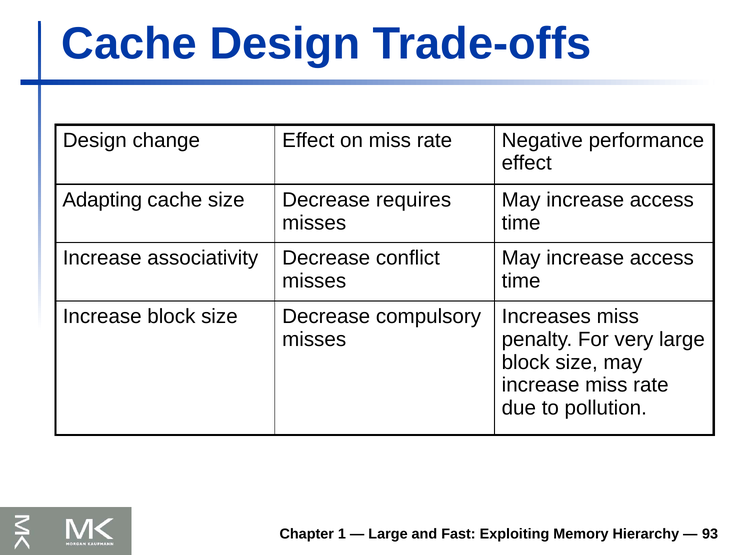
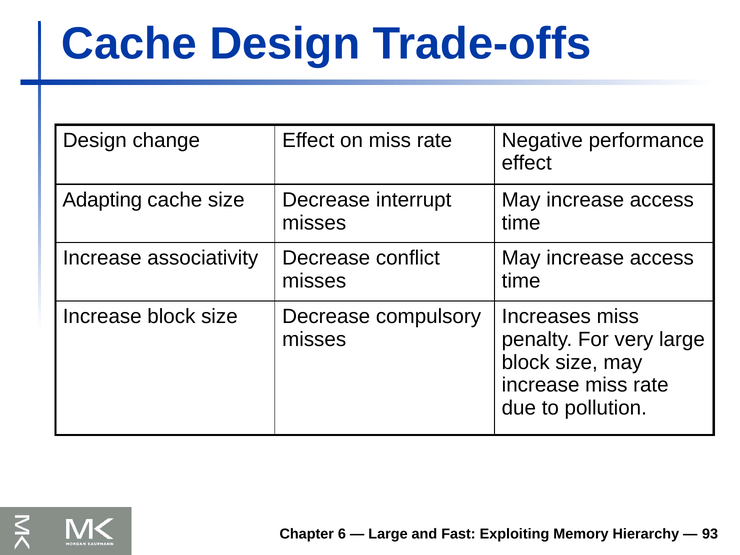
requires: requires -> interrupt
1: 1 -> 6
